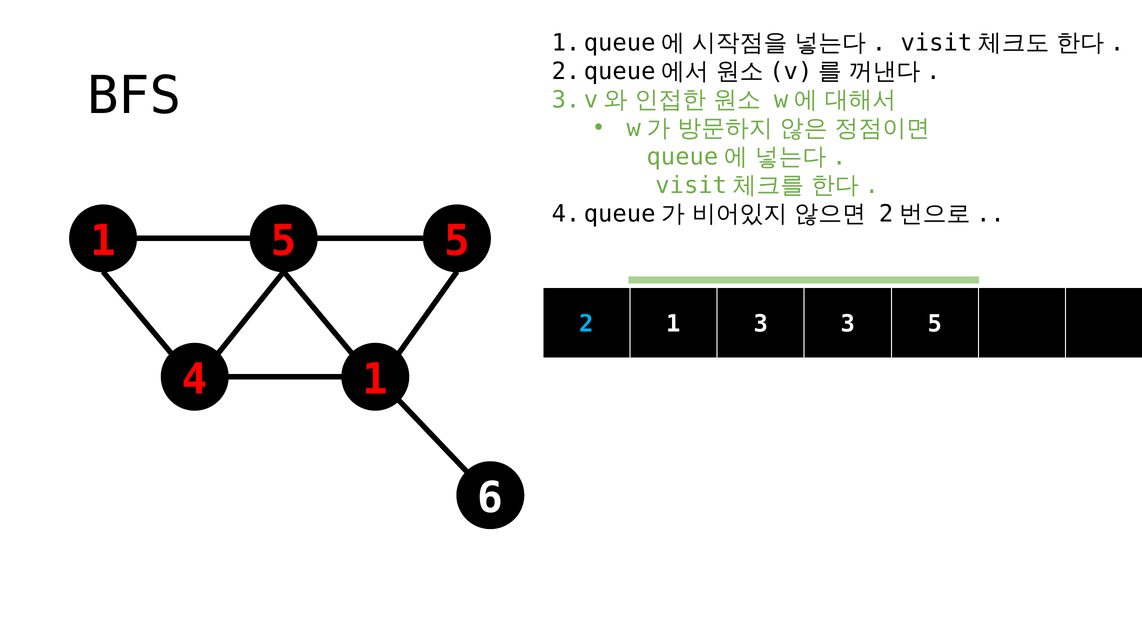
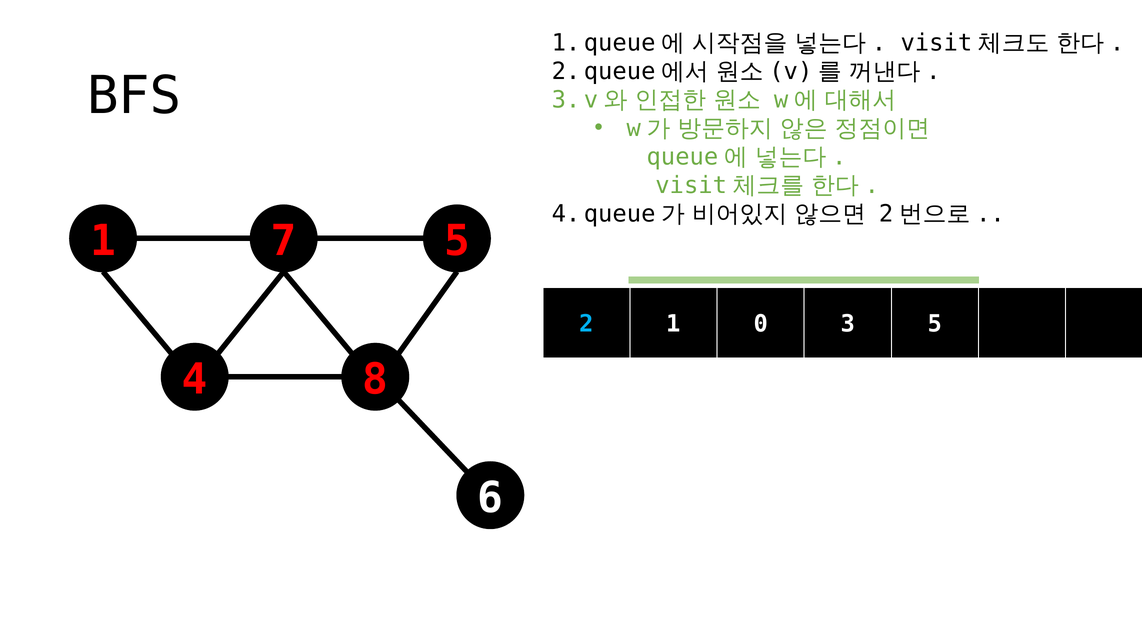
5 at (284, 241): 5 -> 7
1 3: 3 -> 0
4 1: 1 -> 8
